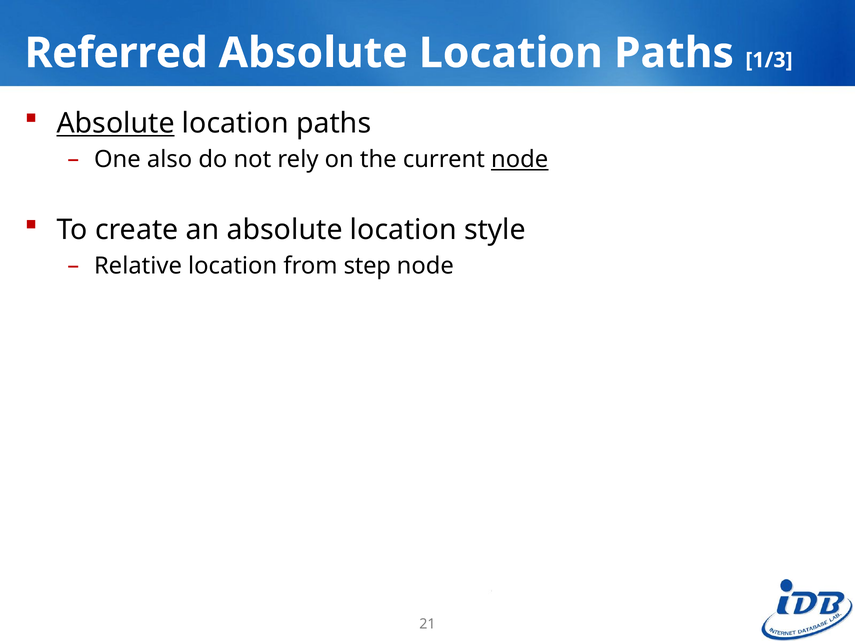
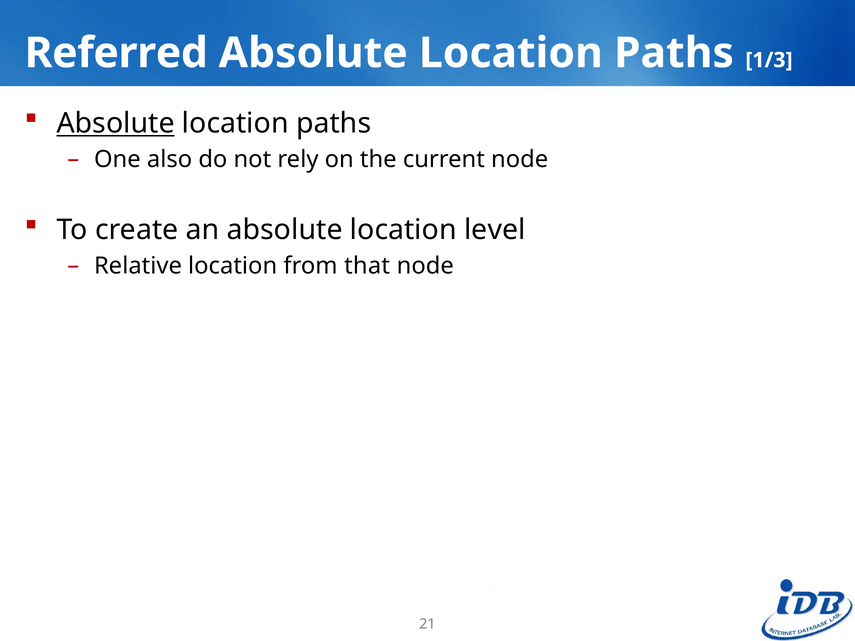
node at (520, 159) underline: present -> none
style: style -> level
step: step -> that
